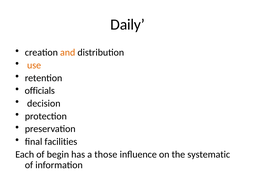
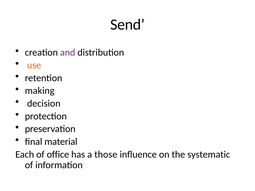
Daily: Daily -> Send
and colour: orange -> purple
officials: officials -> making
facilities: facilities -> material
begin: begin -> office
